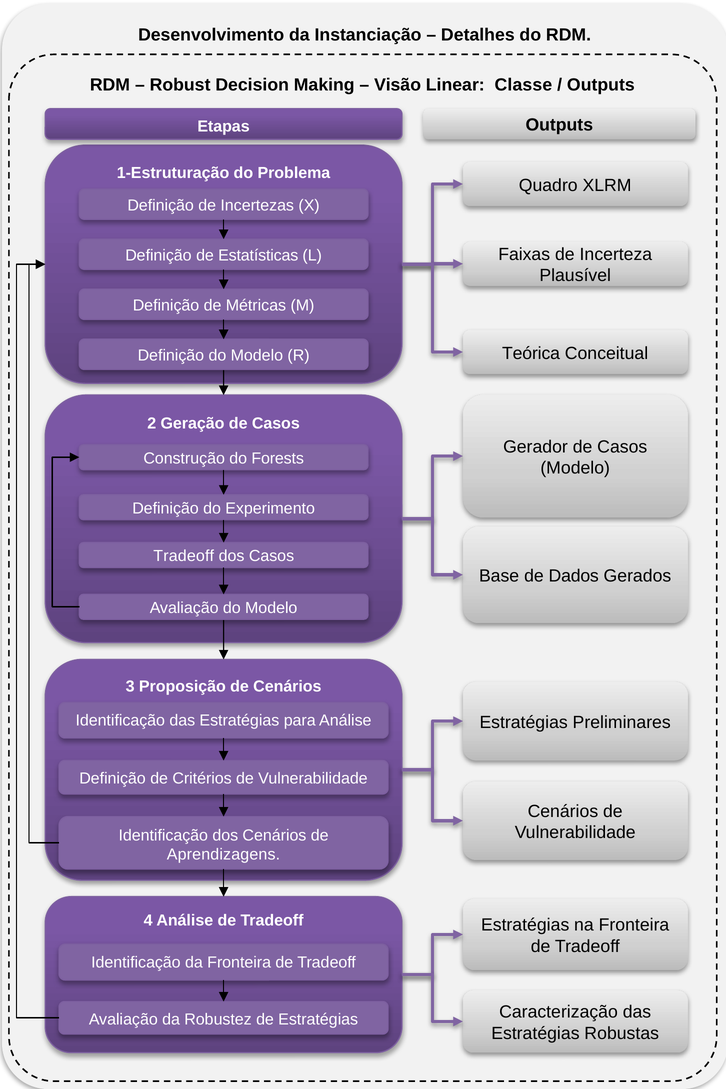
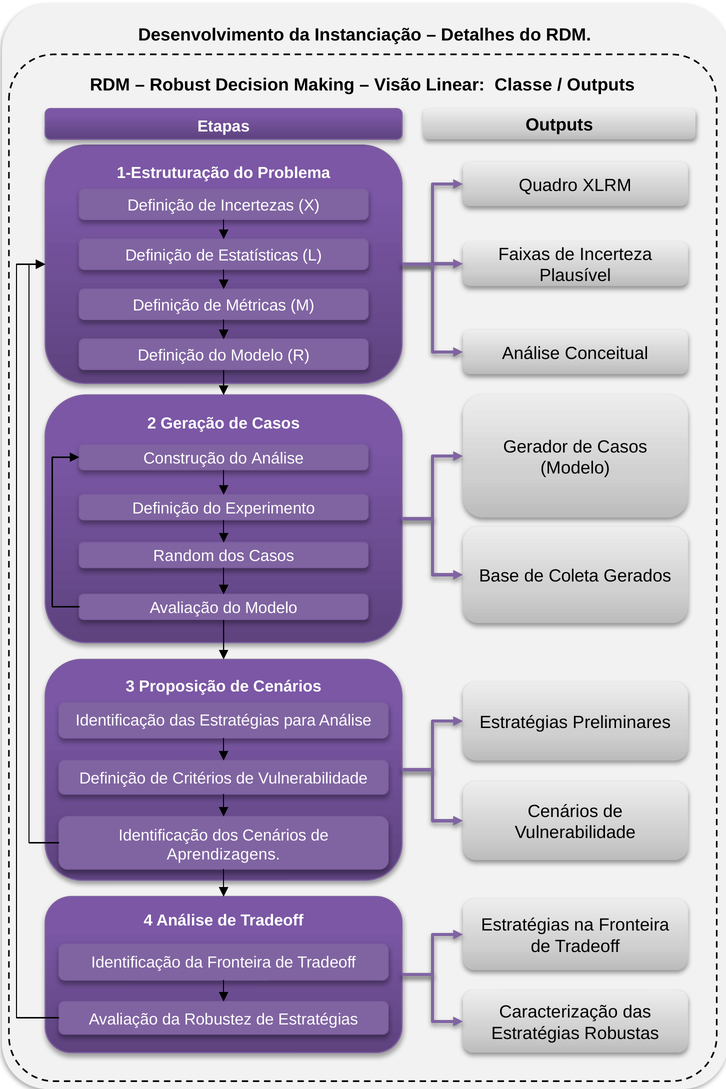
Teórica at (531, 353): Teórica -> Análise
do Forests: Forests -> Análise
Tradeoff at (184, 556): Tradeoff -> Random
Dados: Dados -> Coleta
